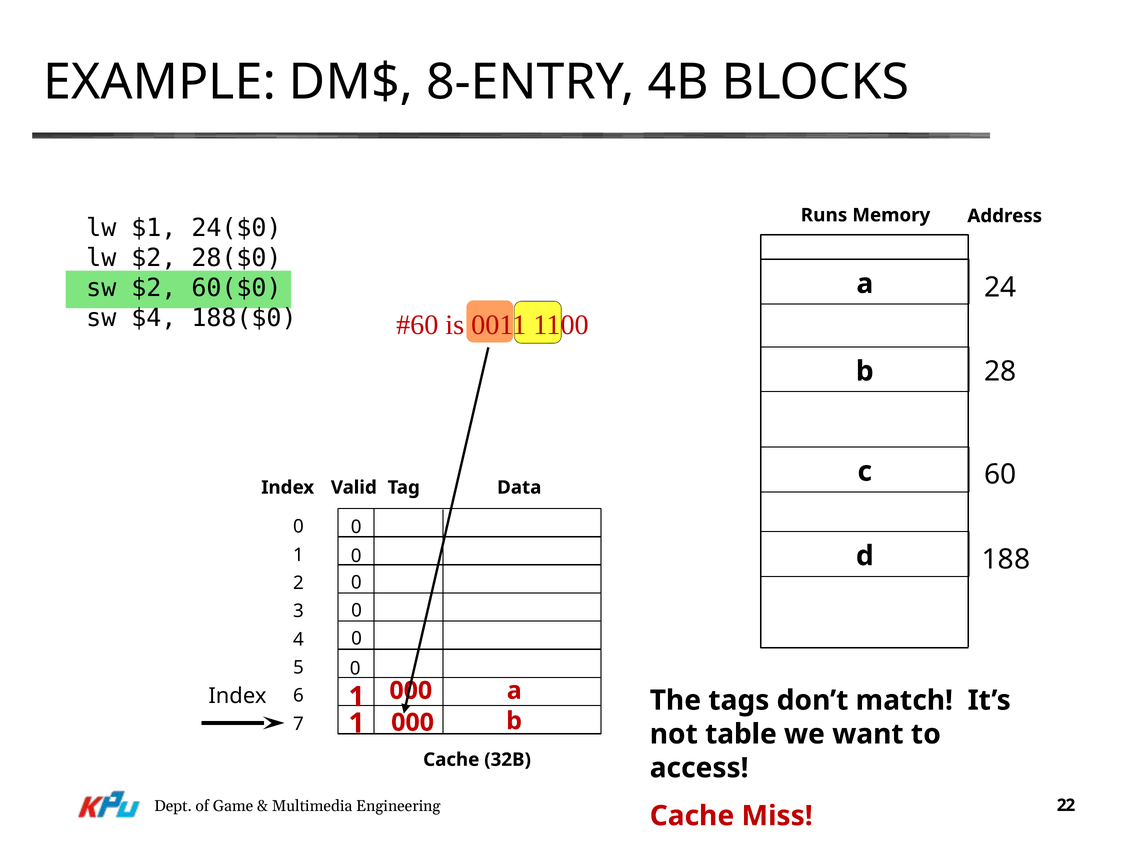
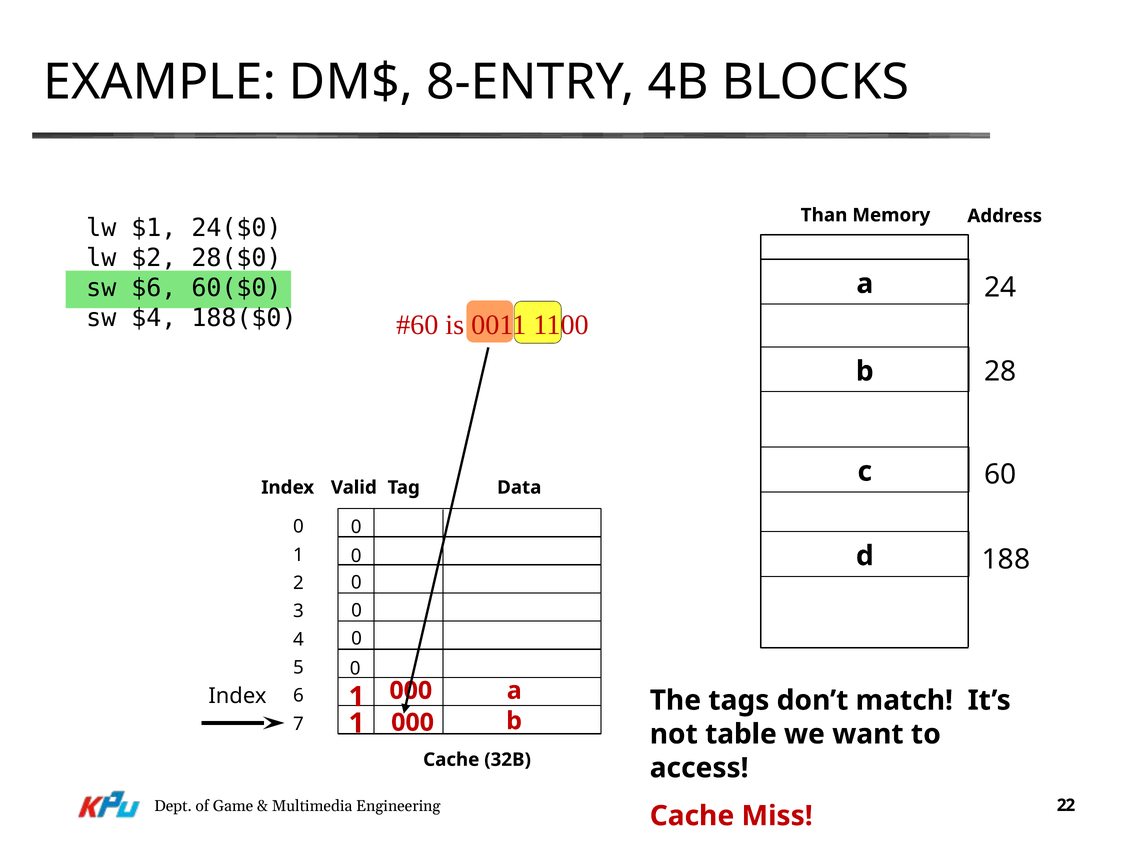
Runs: Runs -> Than
sw $2: $2 -> $6
